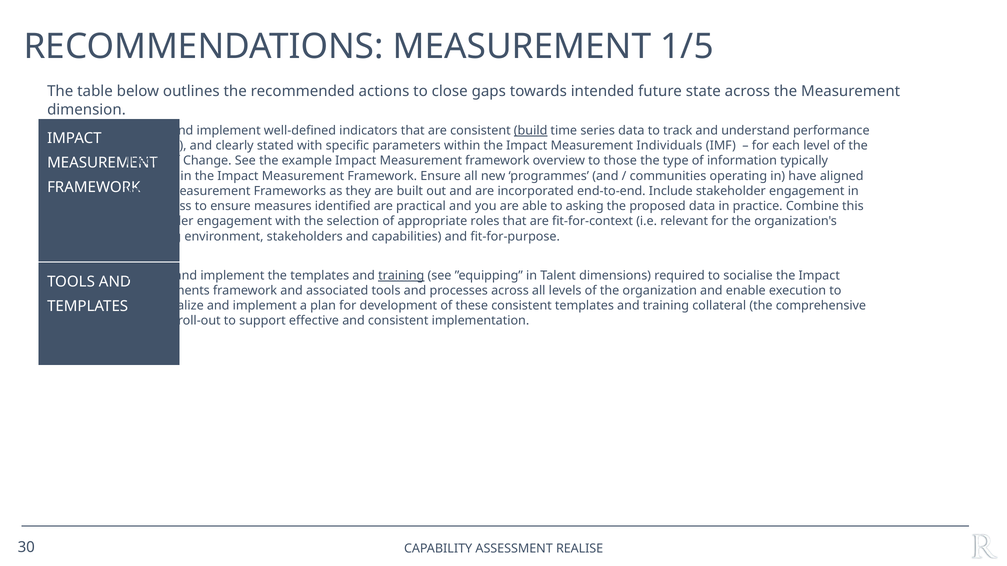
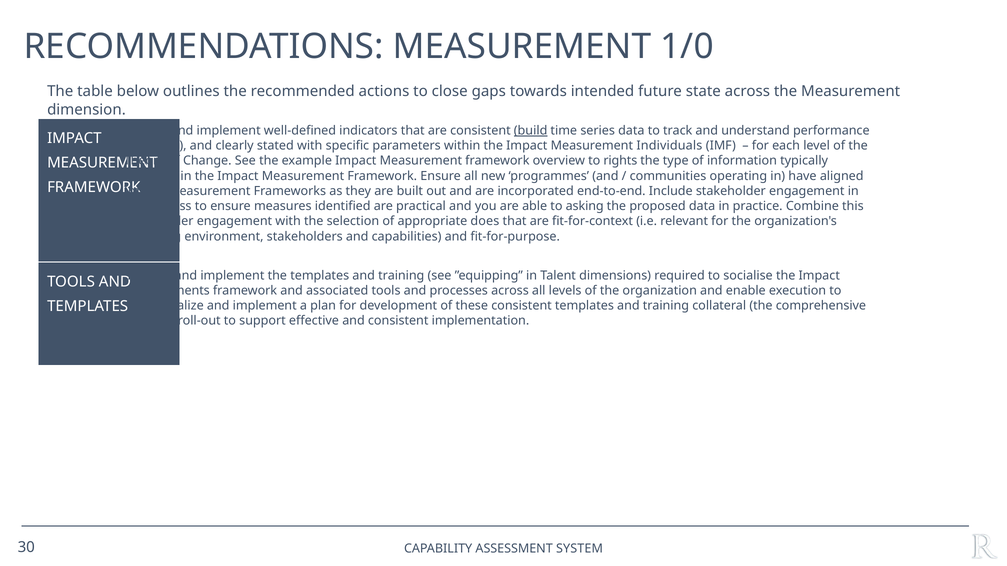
1/5: 1/5 -> 1/0
those: those -> rights
roles: roles -> does
training at (401, 276) underline: present -> none
REALISE: REALISE -> SYSTEM
